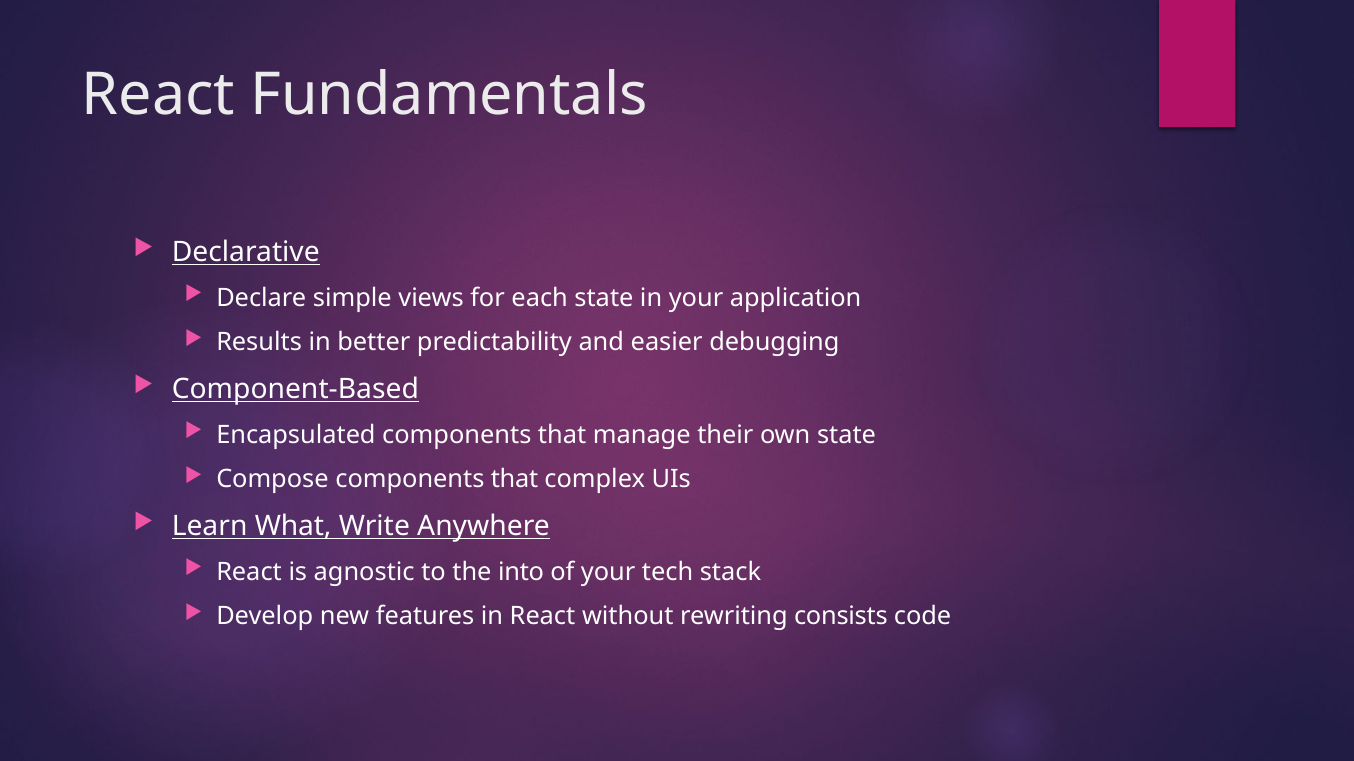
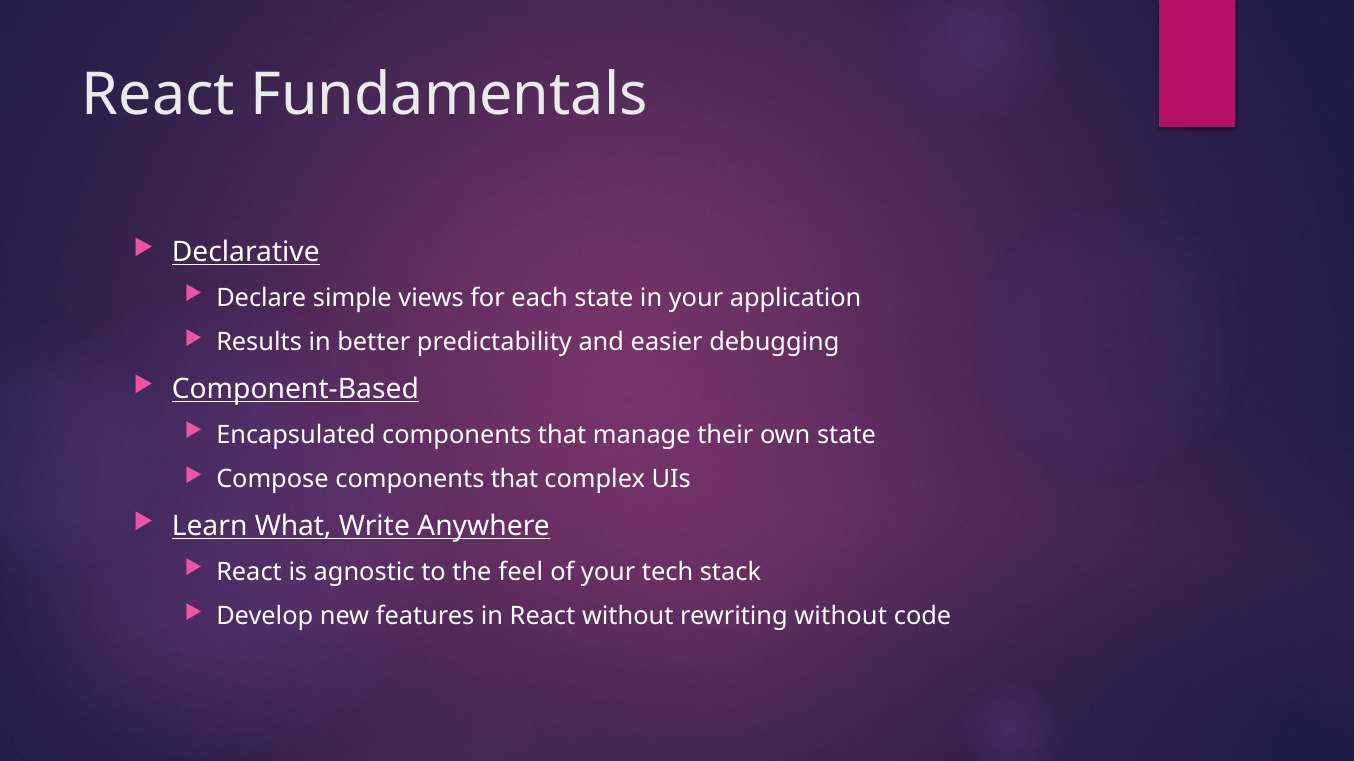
into: into -> feel
rewriting consists: consists -> without
